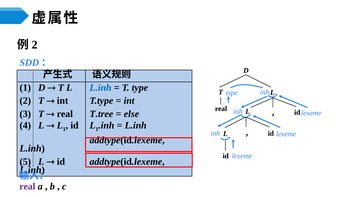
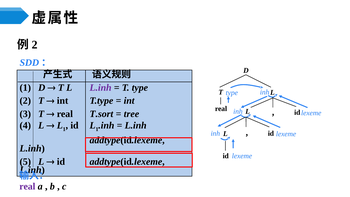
L.inh at (101, 88) colour: blue -> purple
T.tree: T.tree -> T.sort
else: else -> tree
